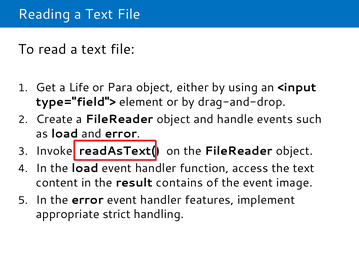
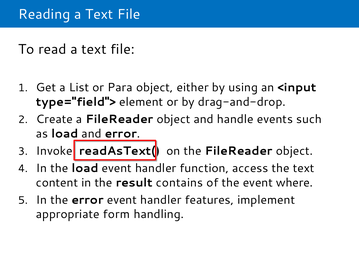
Life: Life -> List
image: image -> where
strict: strict -> form
